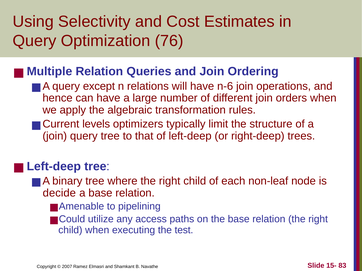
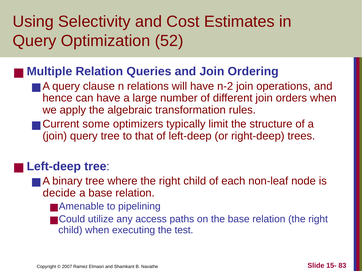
76: 76 -> 52
except: except -> clause
n-6: n-6 -> n-2
levels: levels -> some
